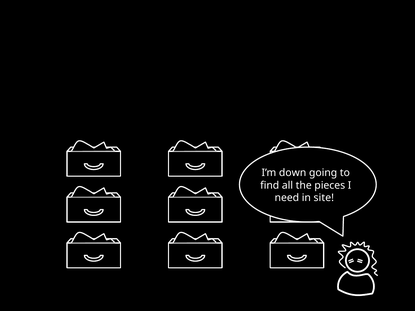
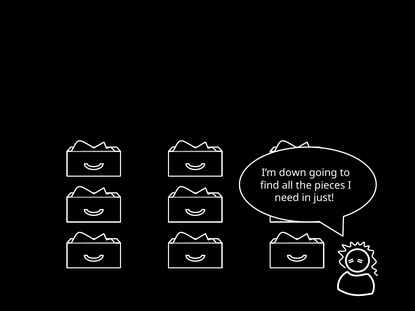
site: site -> just
